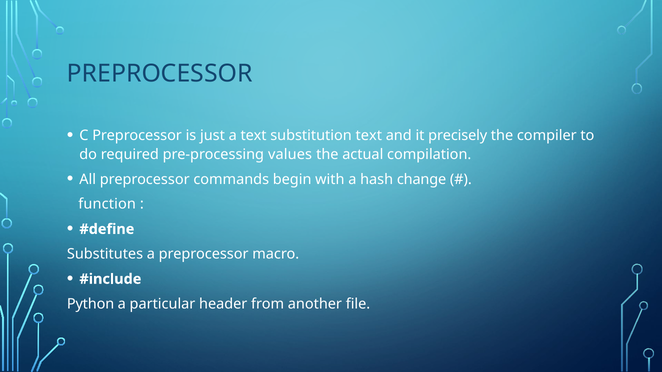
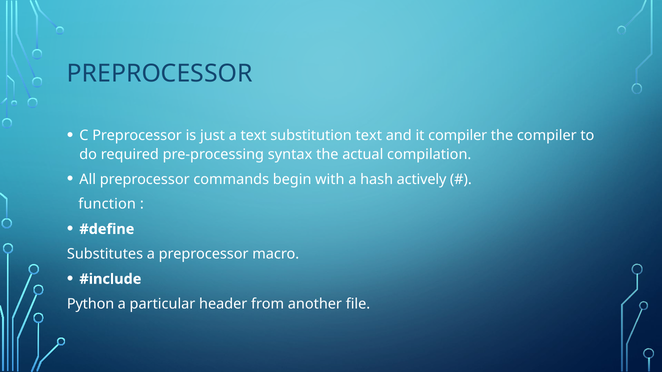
it precisely: precisely -> compiler
values: values -> syntax
change: change -> actively
